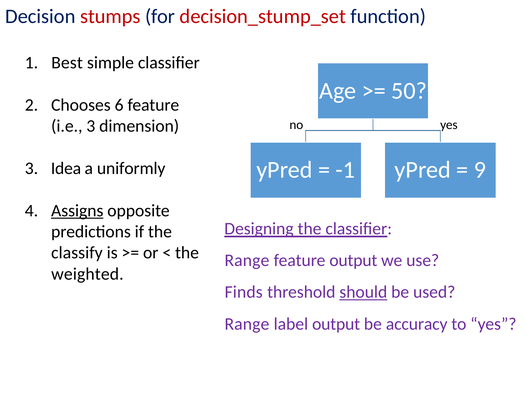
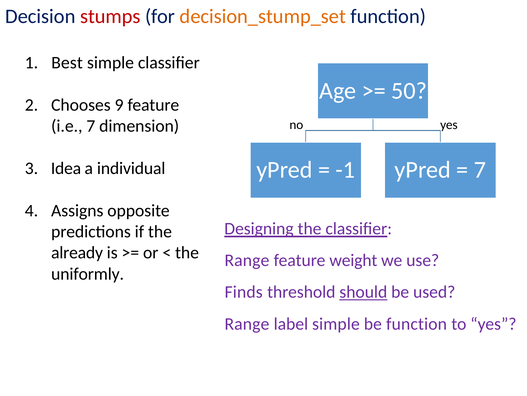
decision_stump_set colour: red -> orange
6: 6 -> 9
i.e 3: 3 -> 7
9 at (480, 170): 9 -> 7
uniformly: uniformly -> individual
Assigns underline: present -> none
classify: classify -> already
feature output: output -> weight
weighted: weighted -> uniformly
label output: output -> simple
be accuracy: accuracy -> function
